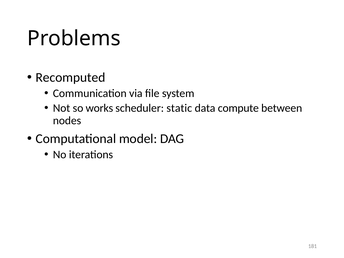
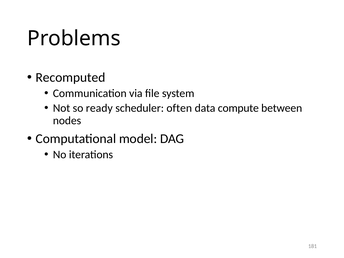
works: works -> ready
static: static -> often
